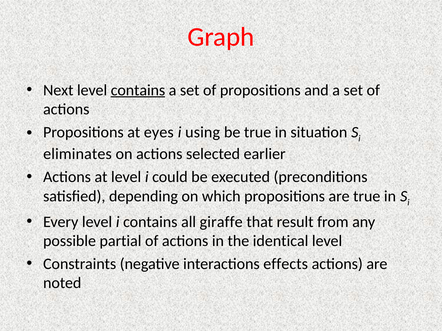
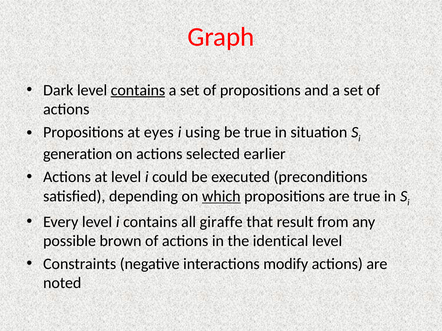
Next: Next -> Dark
eliminates: eliminates -> generation
which underline: none -> present
partial: partial -> brown
effects: effects -> modify
